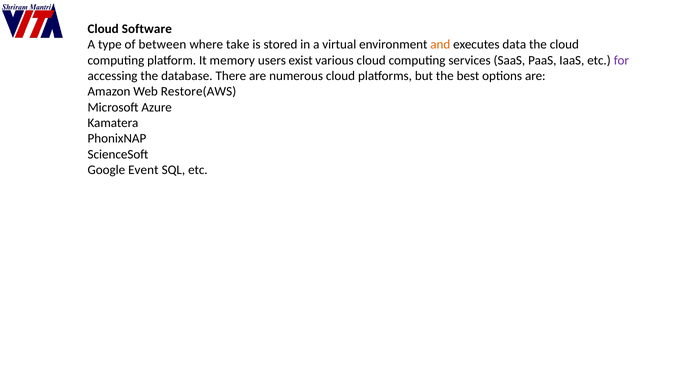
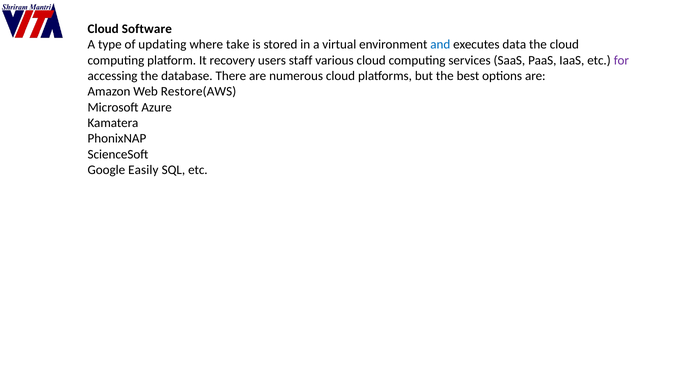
between: between -> updating
and colour: orange -> blue
memory: memory -> recovery
exist: exist -> staff
Event: Event -> Easily
